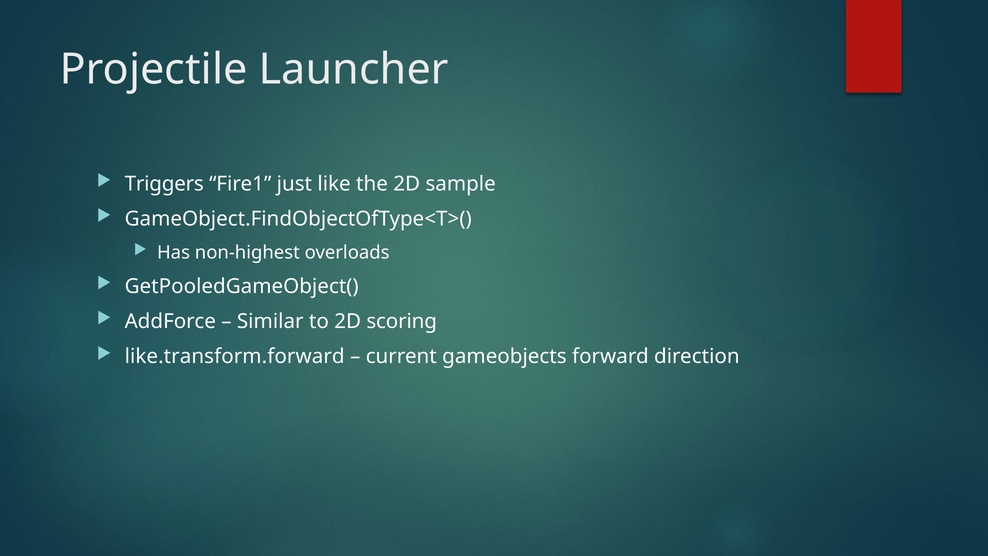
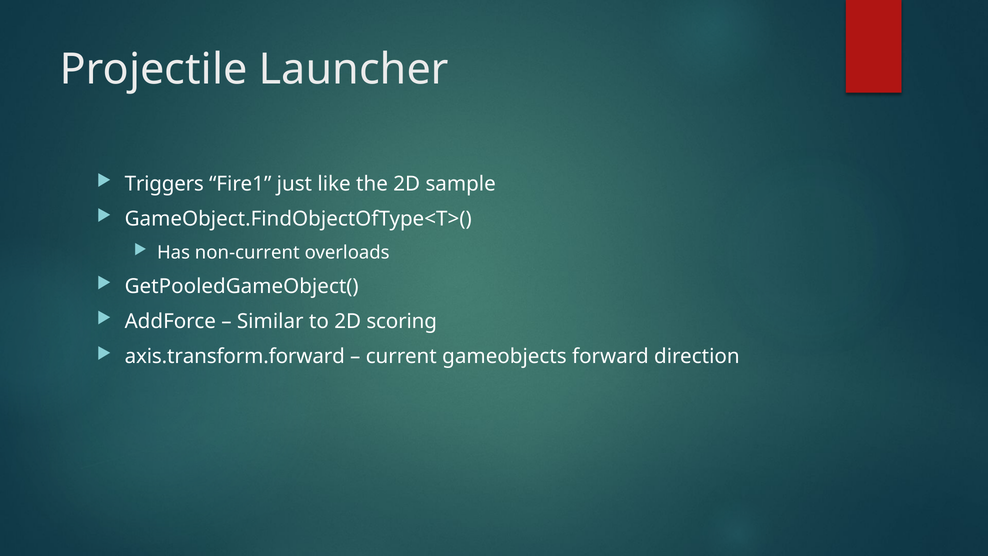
non-highest: non-highest -> non-current
like.transform.forward: like.transform.forward -> axis.transform.forward
